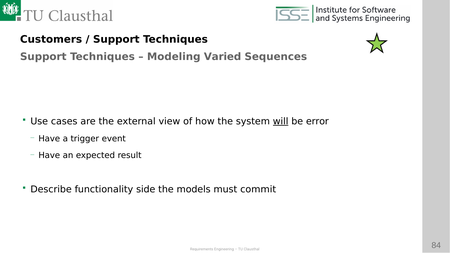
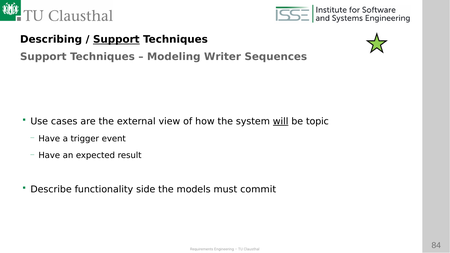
Customers: Customers -> Describing
Support at (116, 39) underline: none -> present
Varied: Varied -> Writer
error: error -> topic
